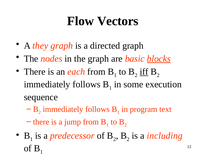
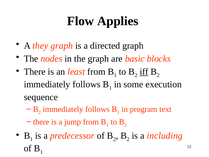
Vectors: Vectors -> Applies
blocks underline: present -> none
each: each -> least
